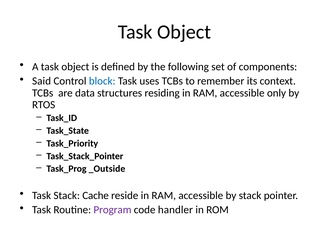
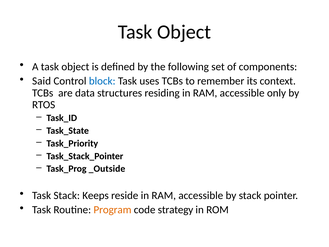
Cache: Cache -> Keeps
Program colour: purple -> orange
handler: handler -> strategy
